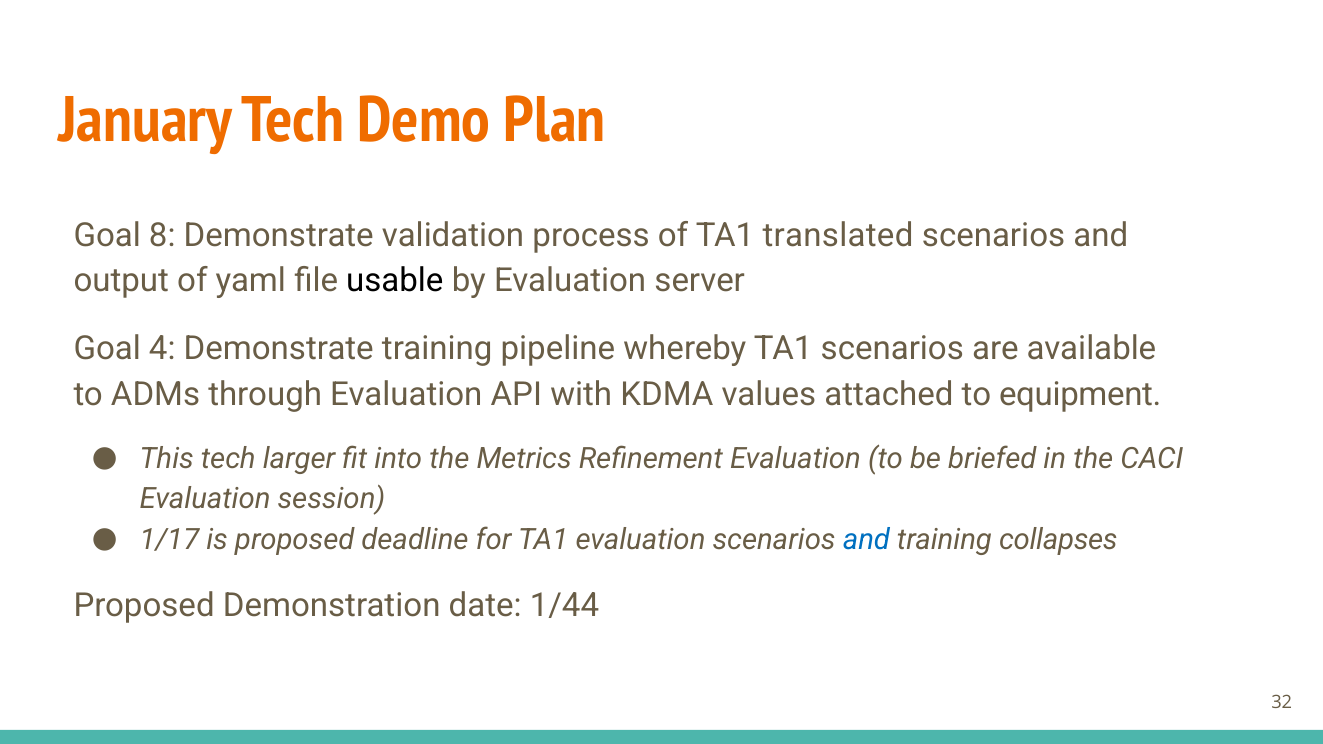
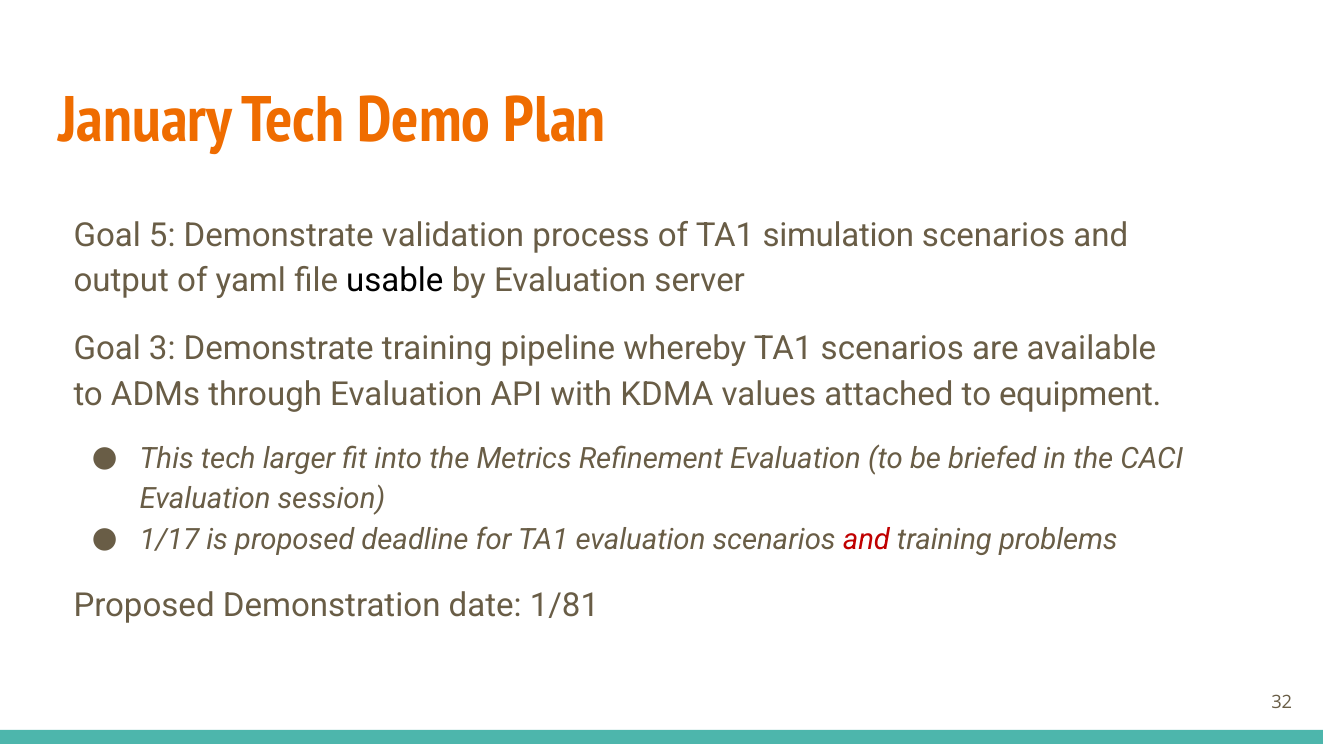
8: 8 -> 5
translated: translated -> simulation
4: 4 -> 3
and at (866, 540) colour: blue -> red
collapses: collapses -> problems
1/44: 1/44 -> 1/81
